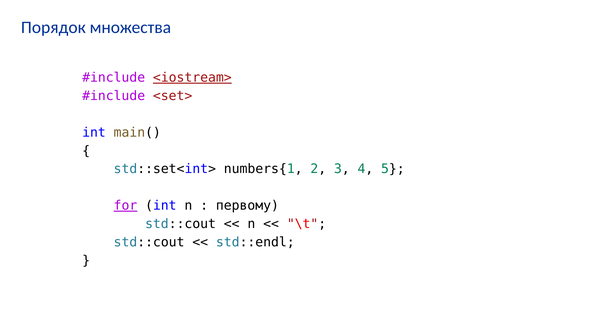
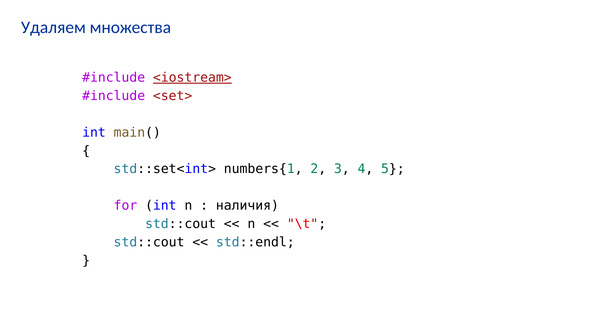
Порядок: Порядок -> Удаляем
for underline: present -> none
первому: первому -> наличия
